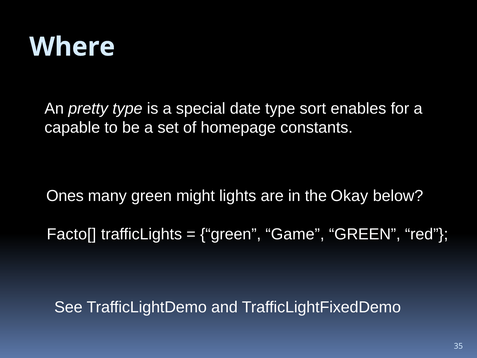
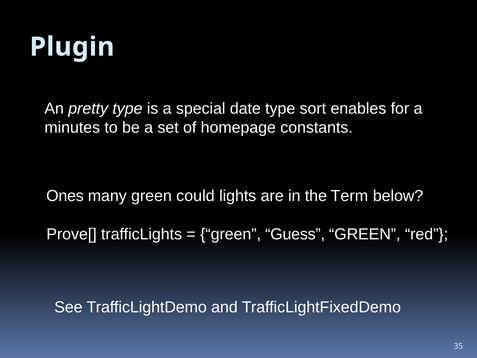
Where: Where -> Plugin
capable: capable -> minutes
might: might -> could
Okay: Okay -> Term
Facto[: Facto[ -> Prove[
Game: Game -> Guess
